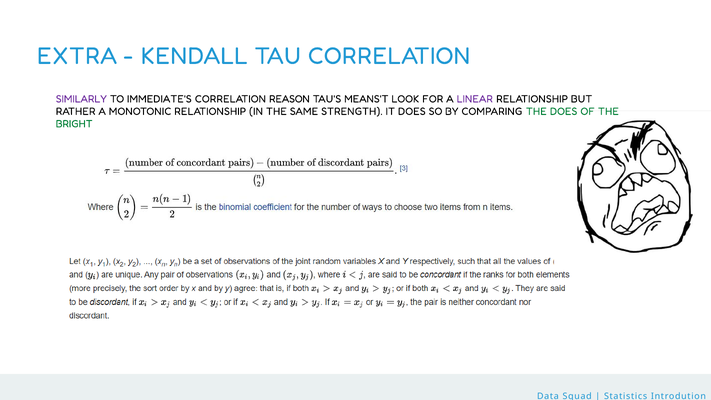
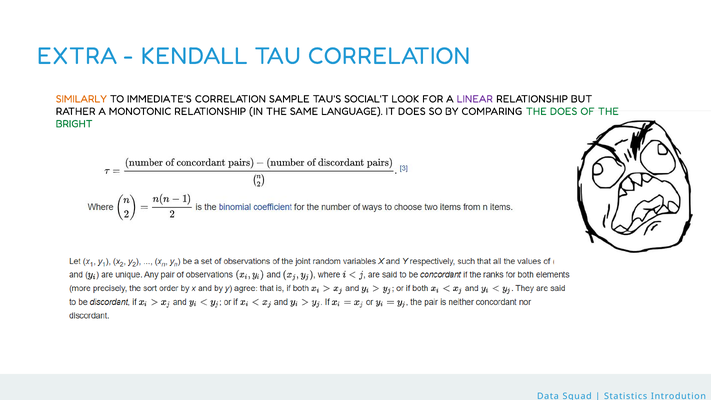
SIMILARLY colour: purple -> orange
REASON: REASON -> SAMPLE
MEANS'T: MEANS'T -> SOCIAL'T
STRENGTH: STRENGTH -> LANGUAGE
